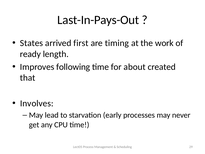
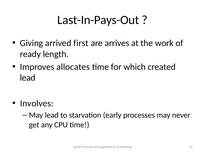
States: States -> Giving
timing: timing -> arrives
following: following -> allocates
about: about -> which
that at (28, 78): that -> lead
